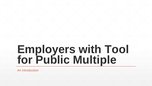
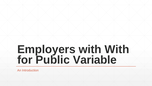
with Tool: Tool -> With
Multiple: Multiple -> Variable
